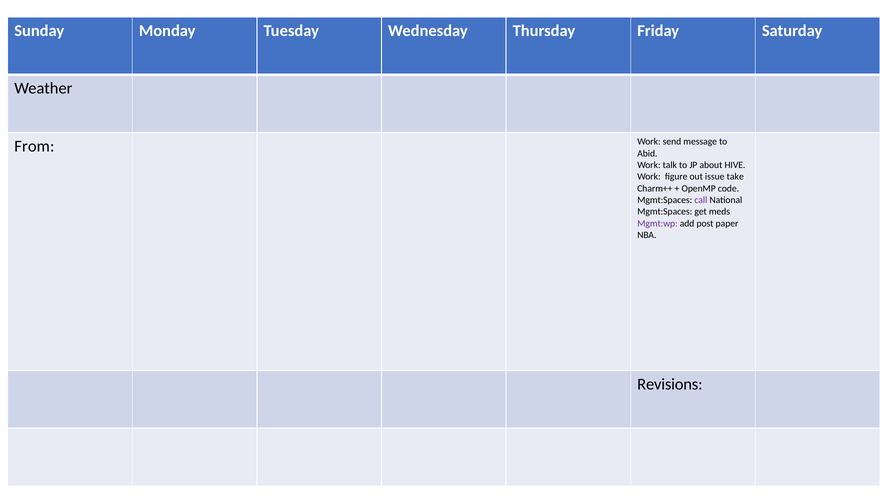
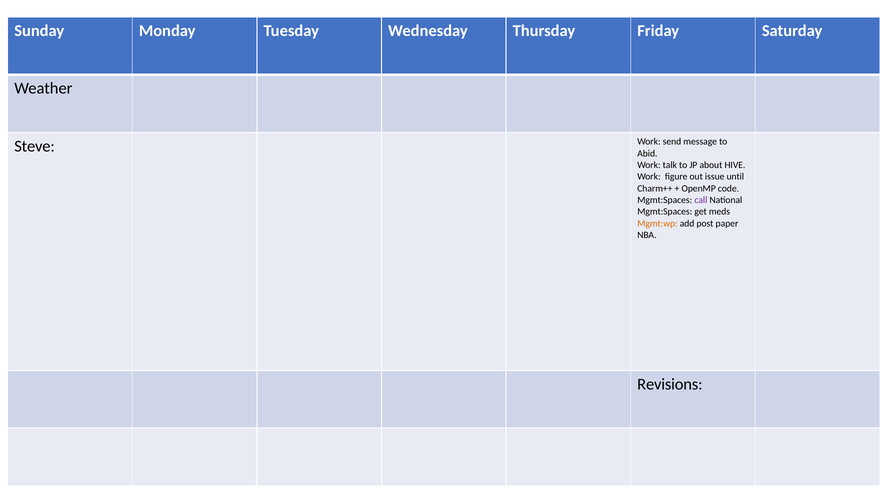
From: From -> Steve
issue take: take -> until
Mgmt:wp colour: purple -> orange
